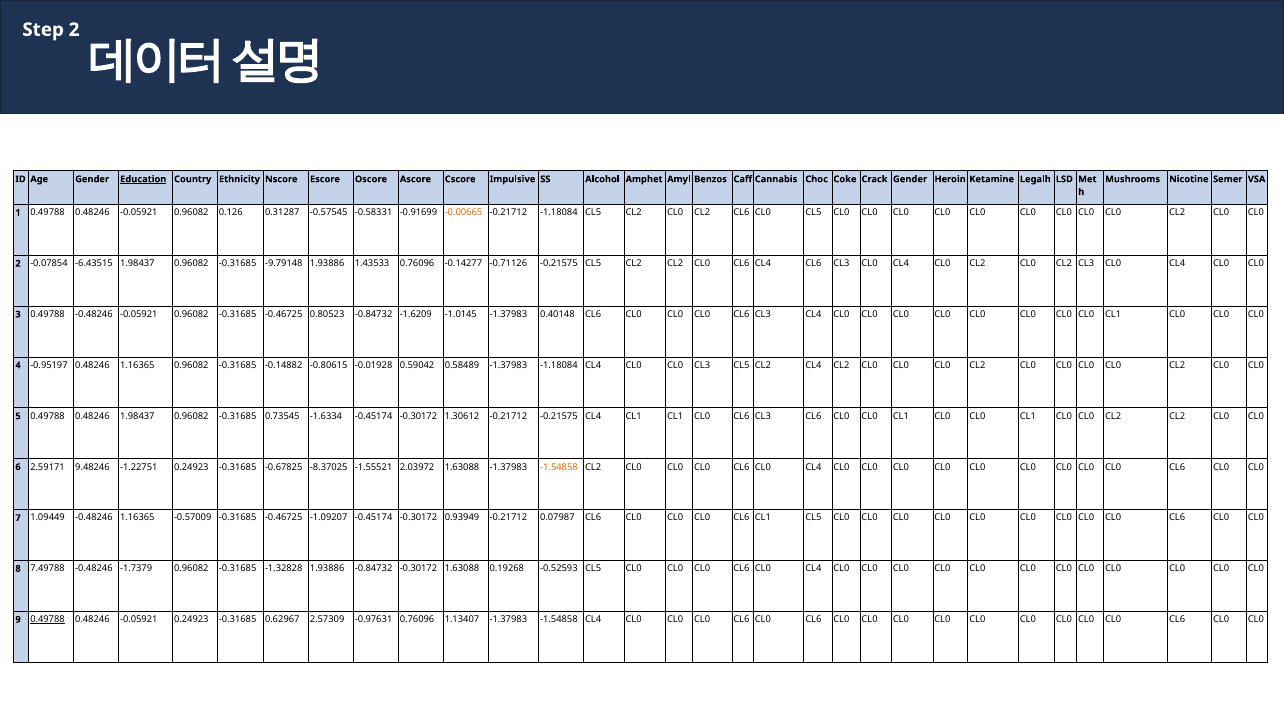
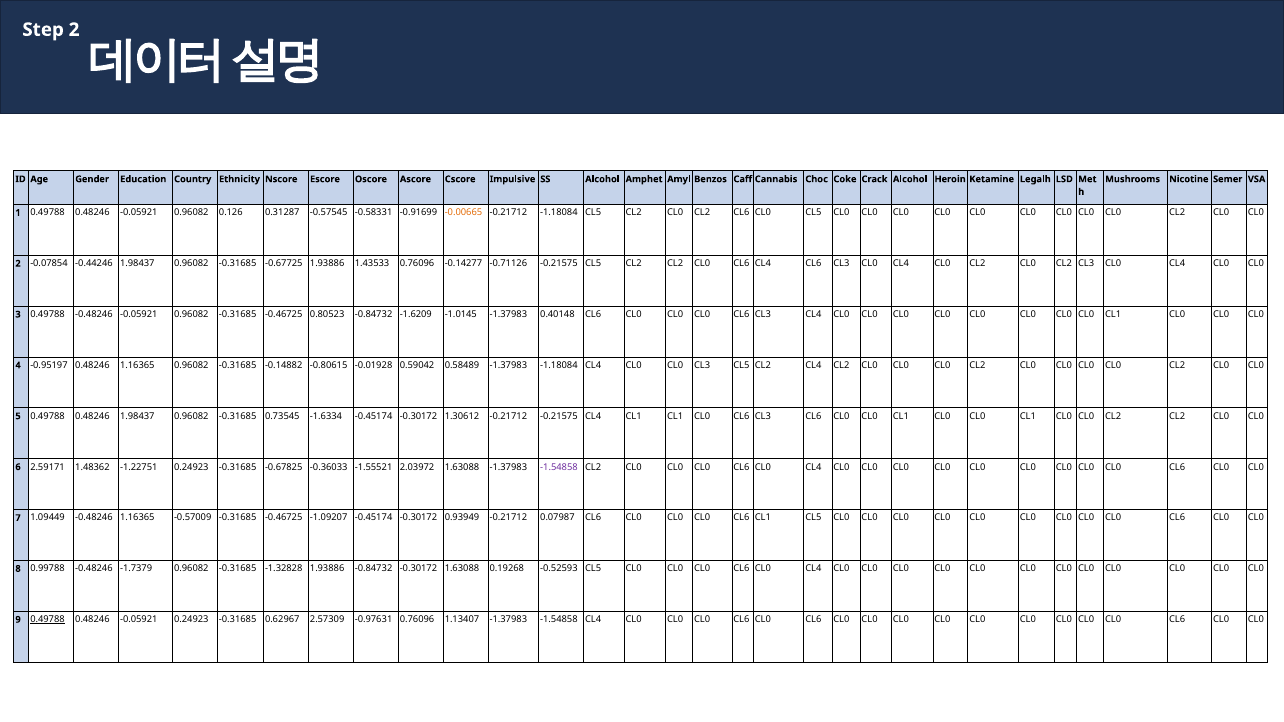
Education underline: present -> none
Crack Gender: Gender -> Alcohol
-6.43515: -6.43515 -> -0.44246
-9.79148: -9.79148 -> -0.67725
9.48246: 9.48246 -> 1.48362
-8.37025: -8.37025 -> -0.36033
-1.54858 at (559, 467) colour: orange -> purple
7.49788: 7.49788 -> 0.99788
